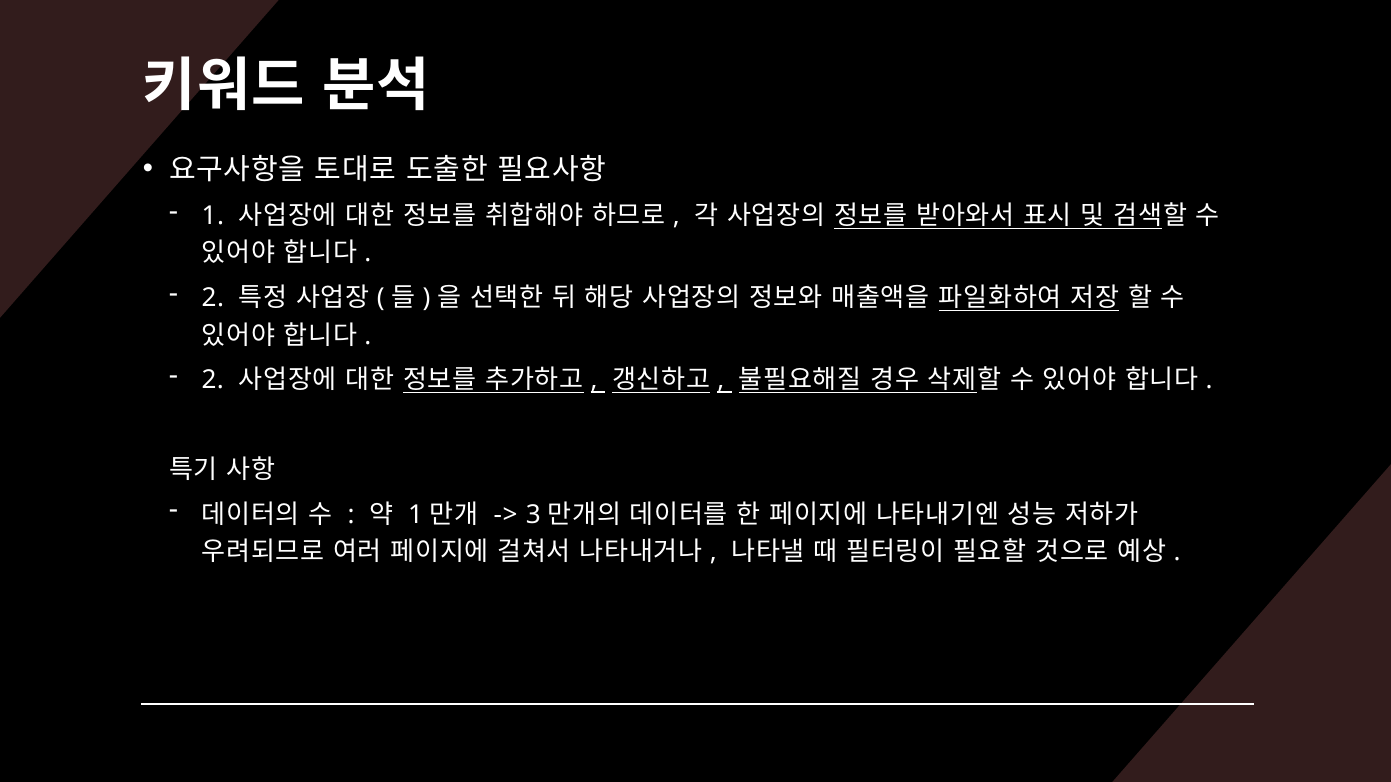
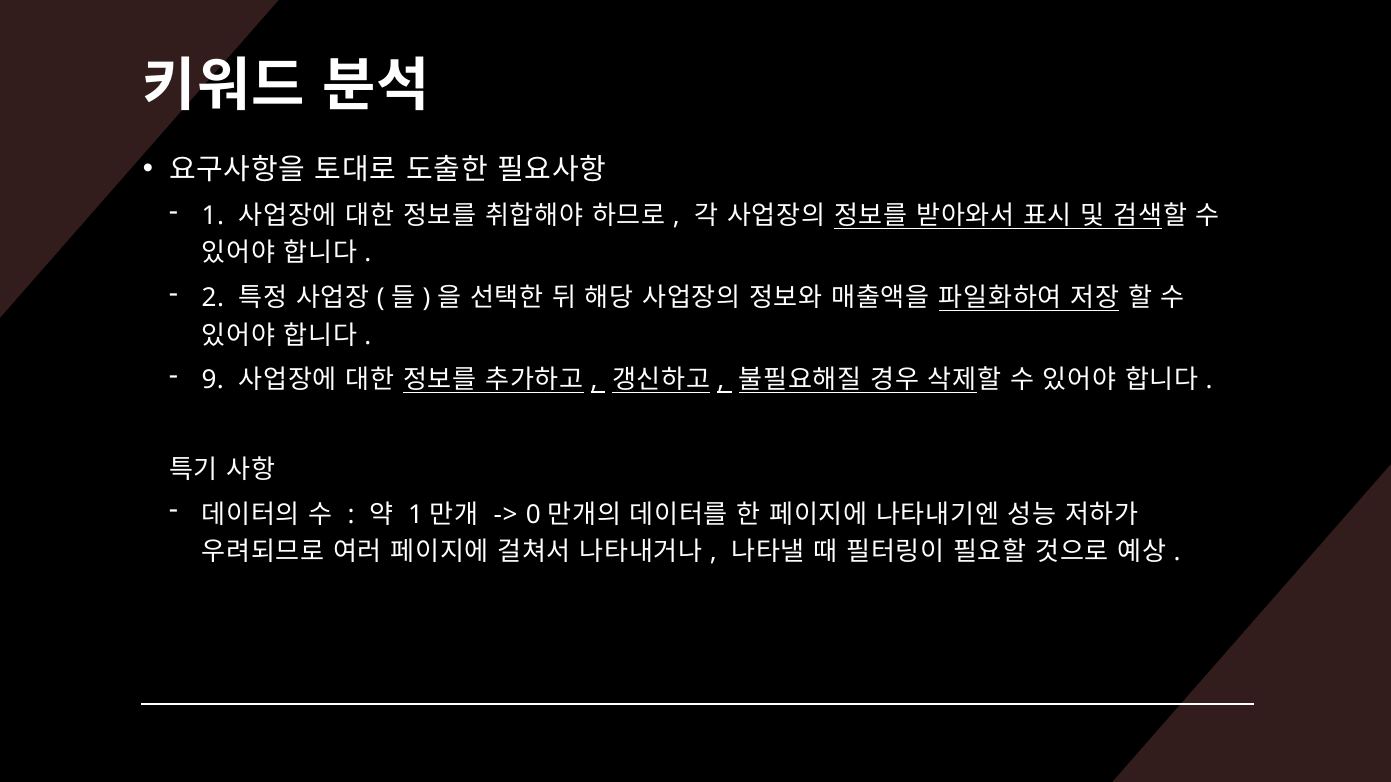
2 at (213, 380): 2 -> 9
3: 3 -> 0
